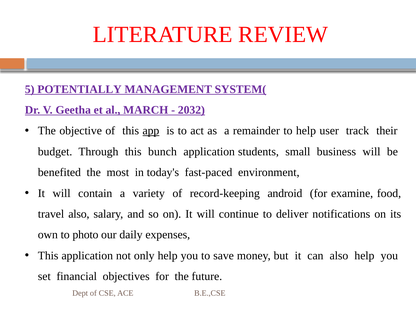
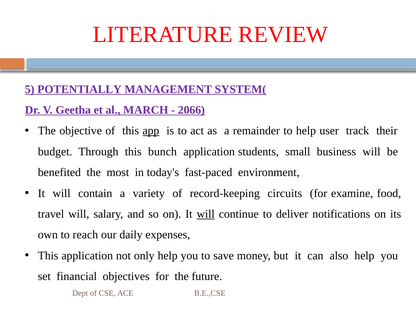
2032: 2032 -> 2066
android: android -> circuits
travel also: also -> will
will at (206, 214) underline: none -> present
photo: photo -> reach
